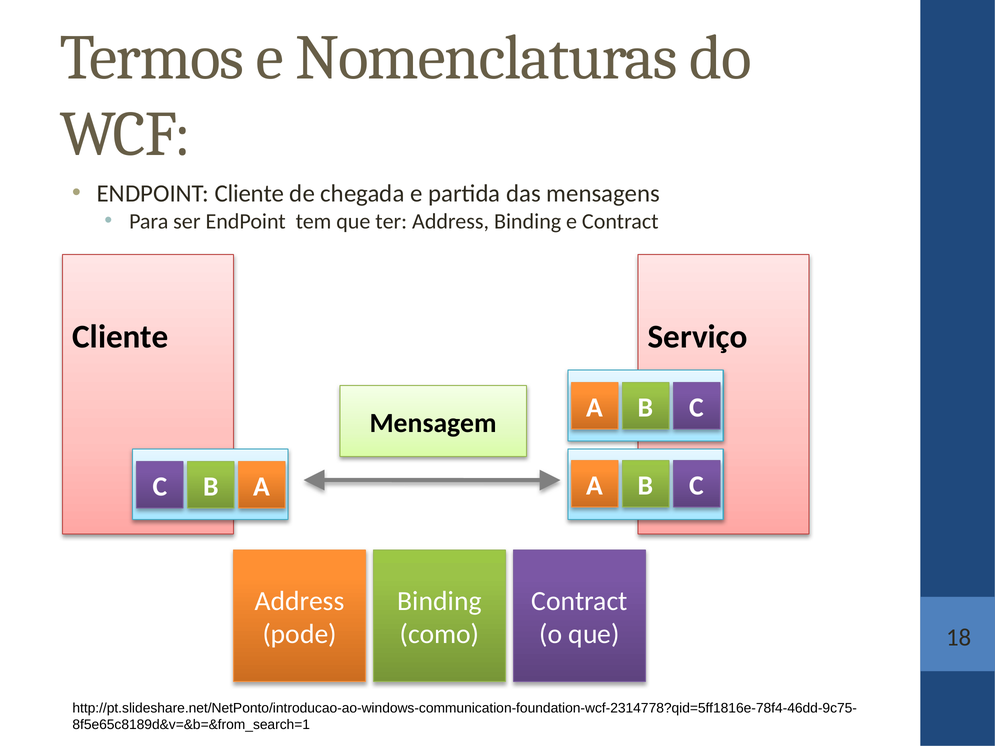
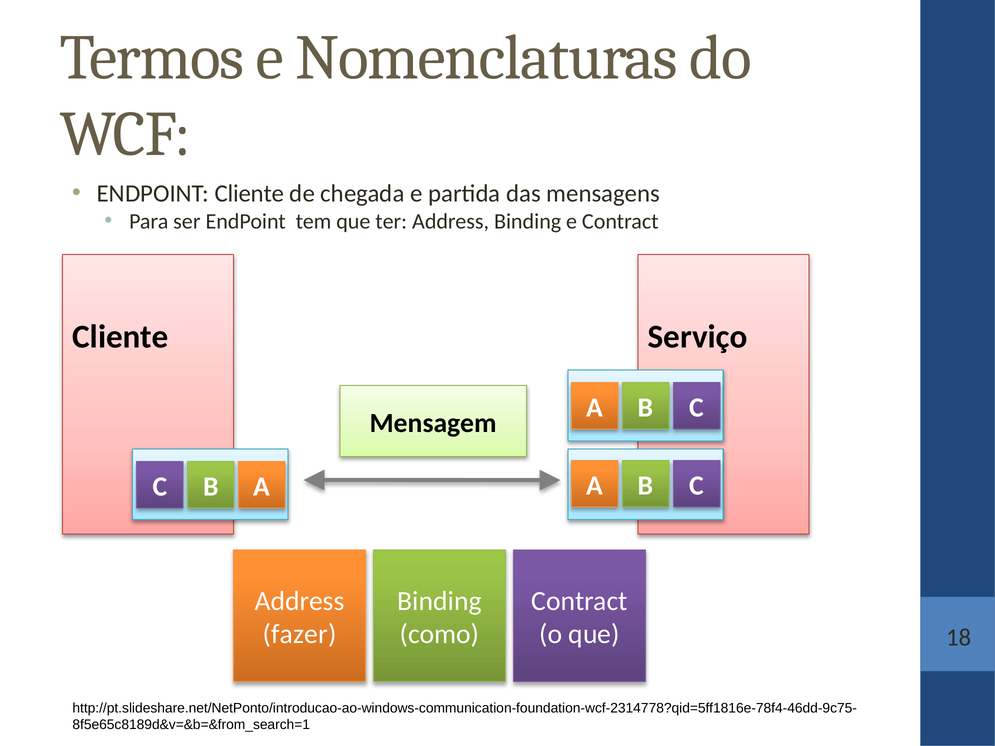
pode: pode -> fazer
